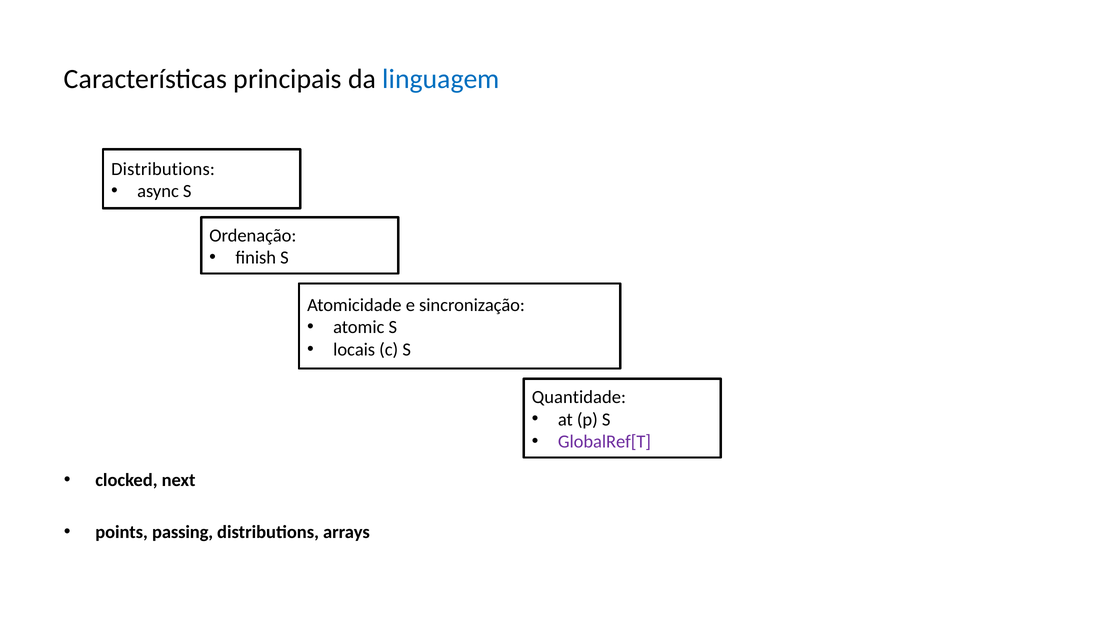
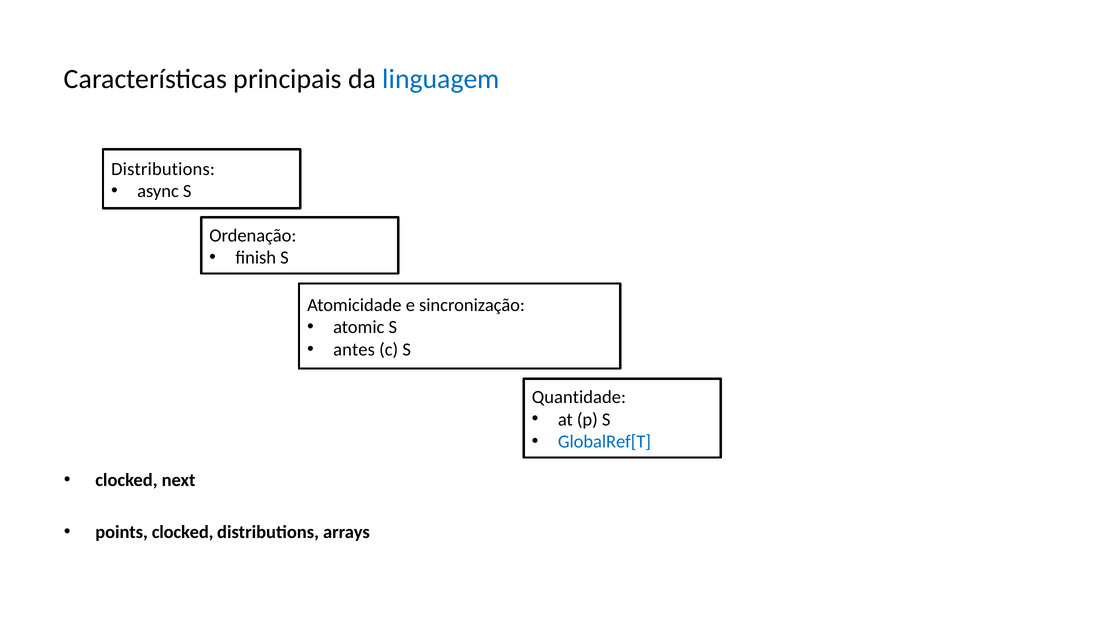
locais: locais -> antes
GlobalRef[T colour: purple -> blue
points passing: passing -> clocked
